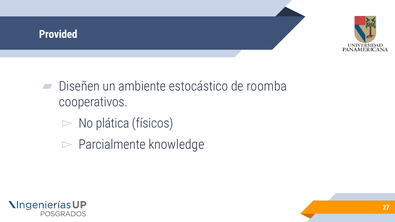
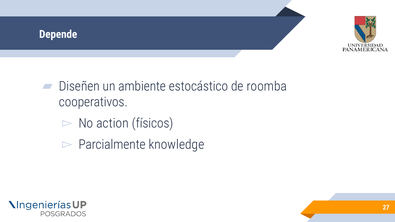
Provided: Provided -> Depende
plática: plática -> action
